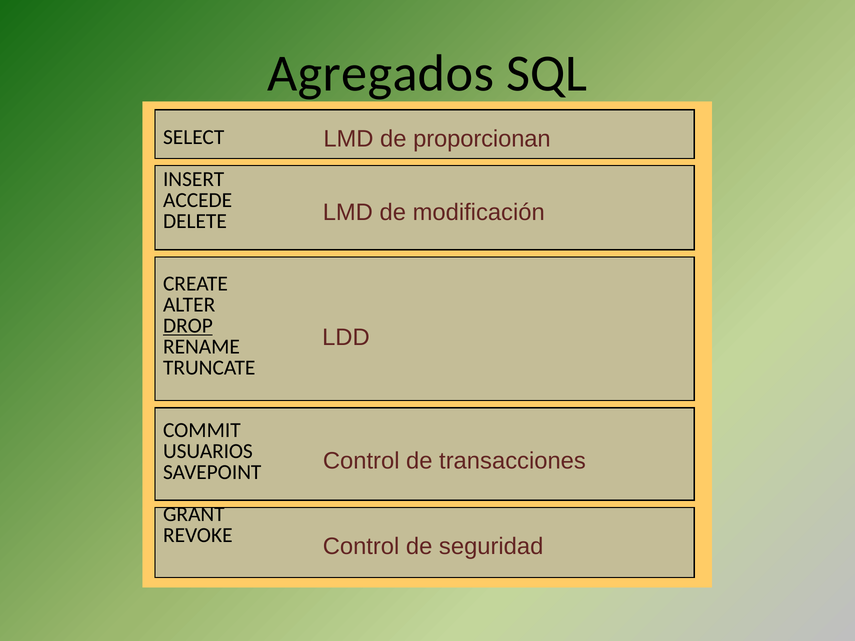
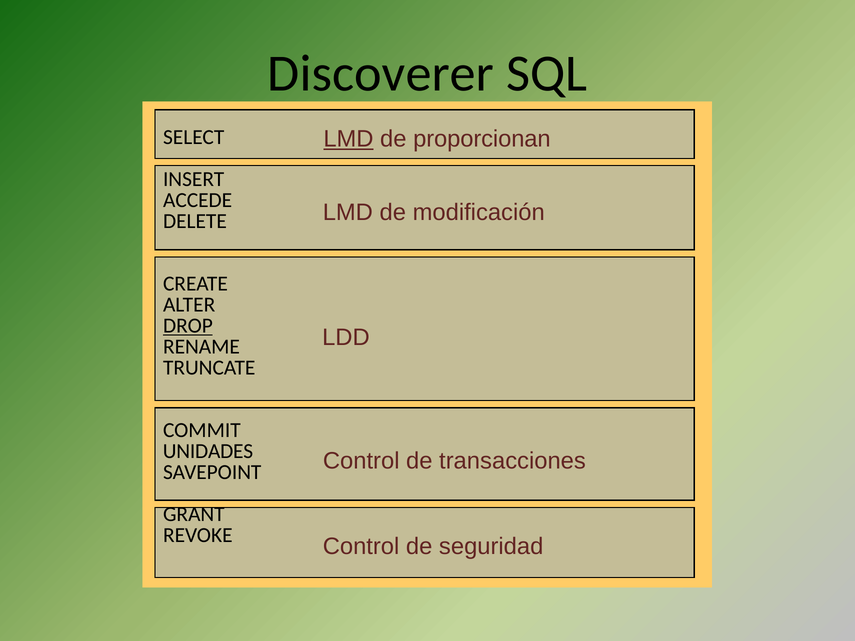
Agregados: Agregados -> Discoverer
LMD at (348, 139) underline: none -> present
USUARIOS: USUARIOS -> UNIDADES
